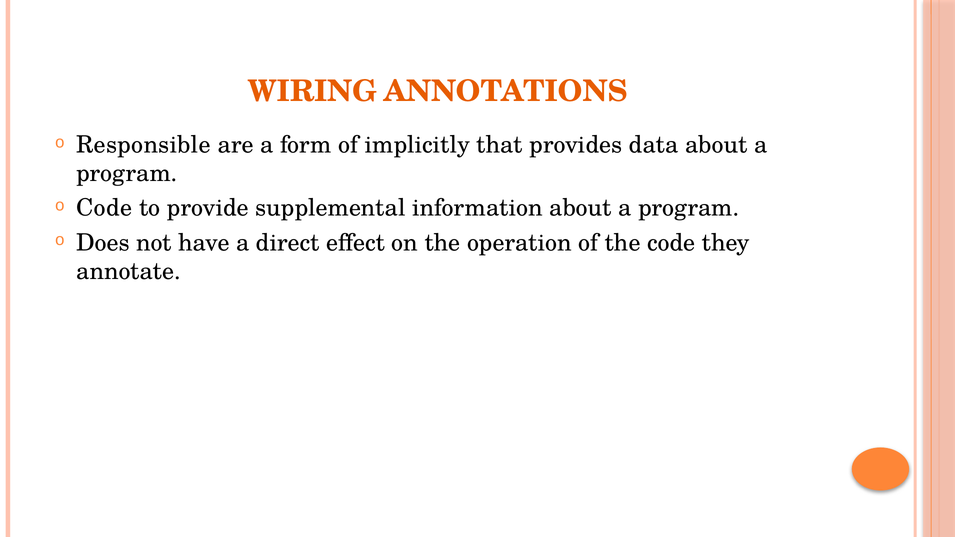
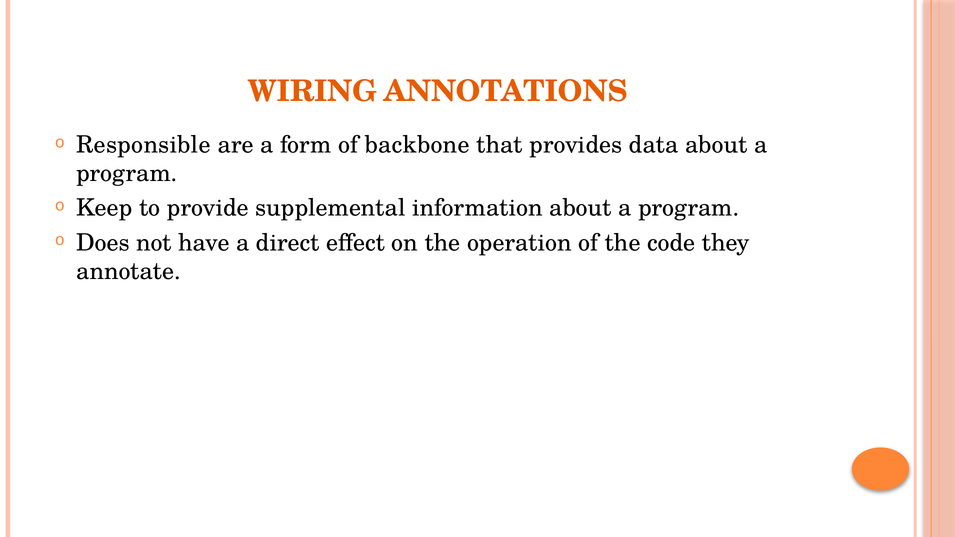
implicitly: implicitly -> backbone
Code at (104, 208): Code -> Keep
